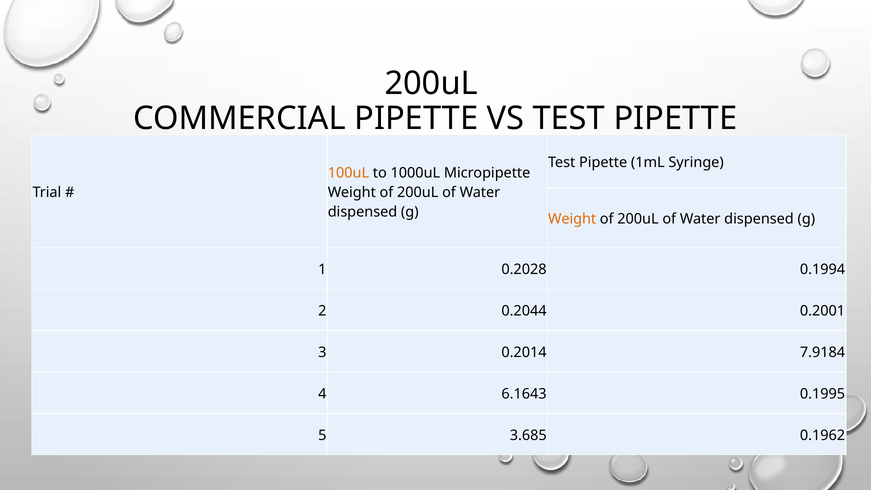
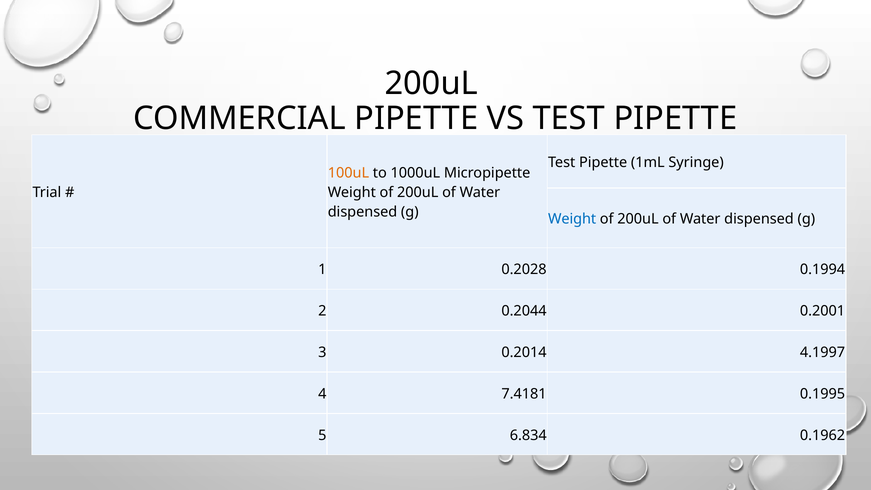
Weight at (572, 219) colour: orange -> blue
7.9184: 7.9184 -> 4.1997
6.1643: 6.1643 -> 7.4181
3.685: 3.685 -> 6.834
